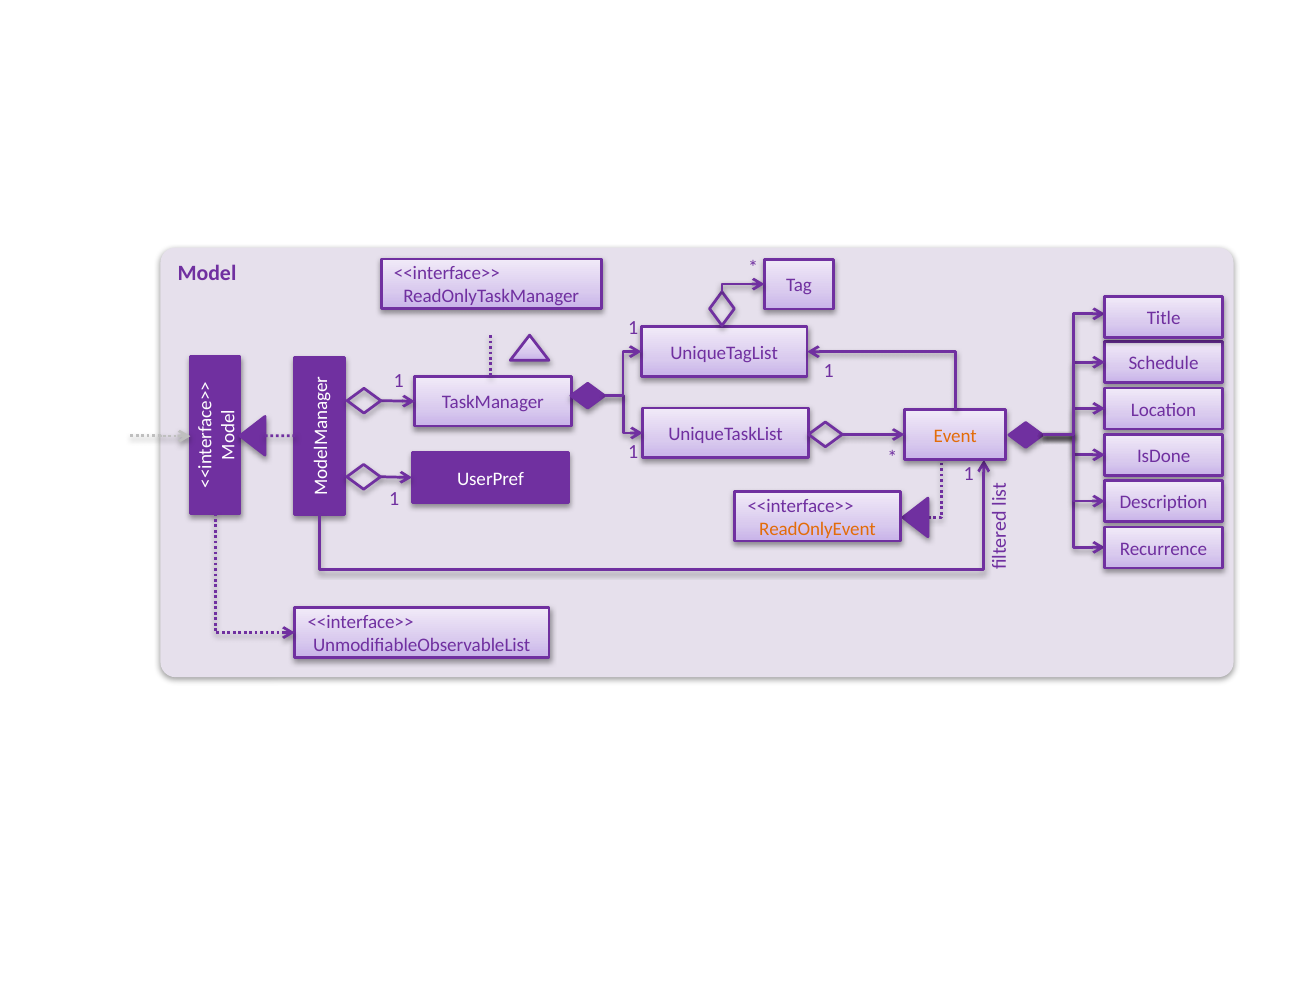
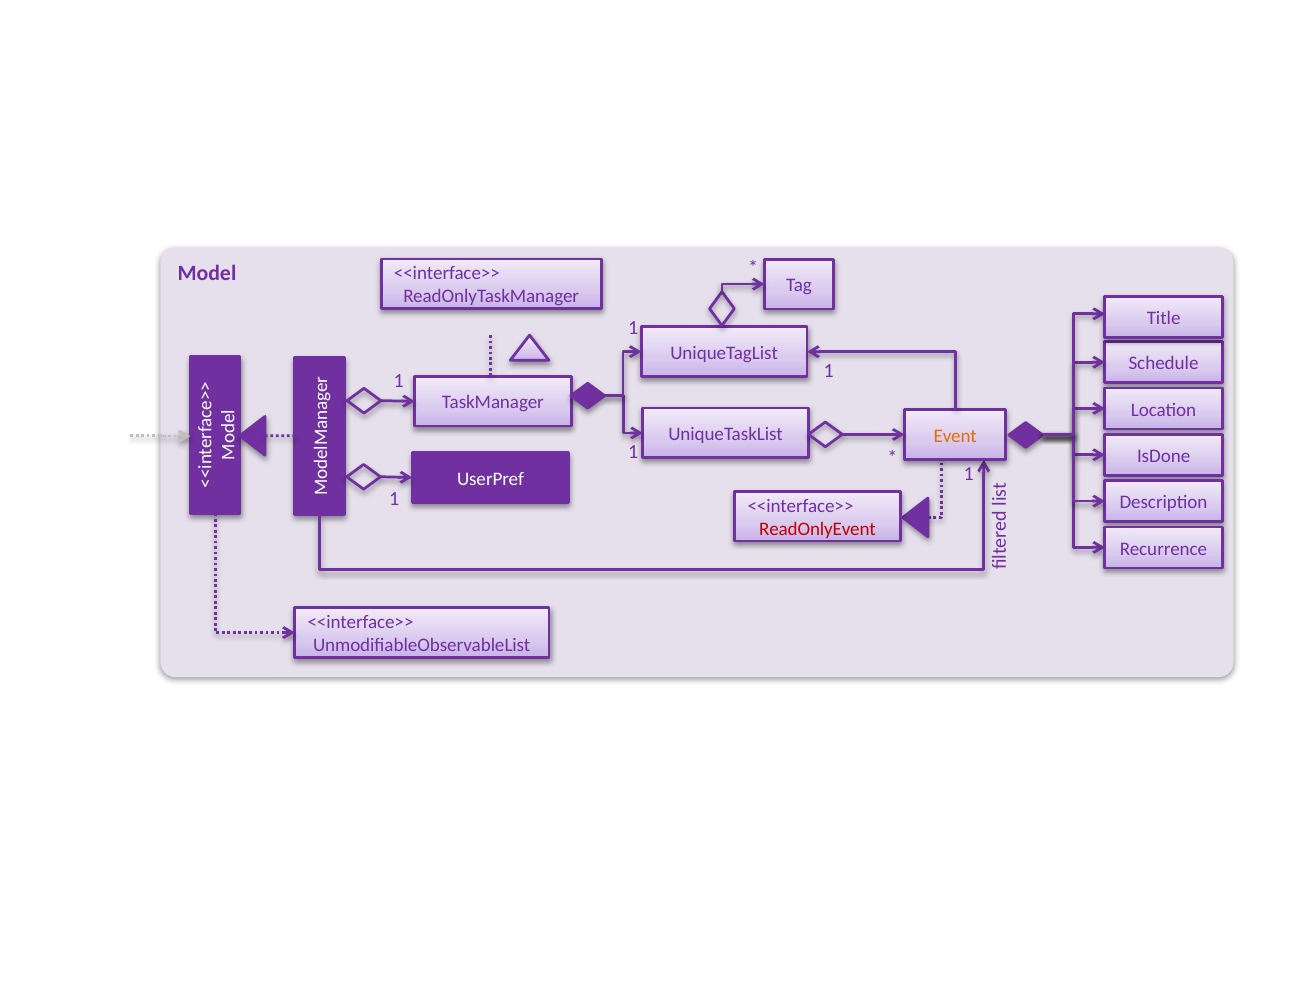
ReadOnlyEvent colour: orange -> red
